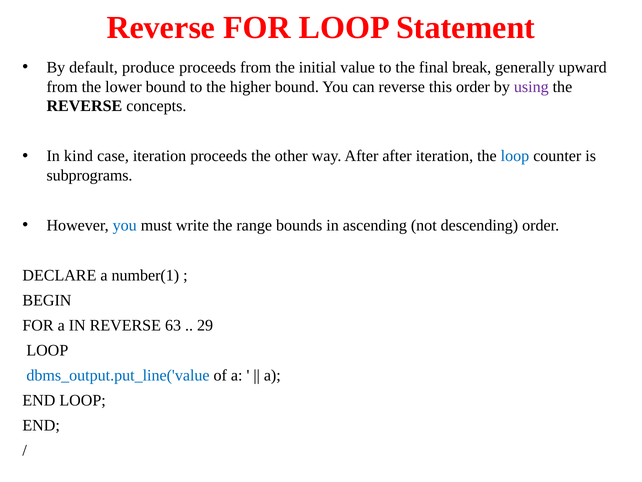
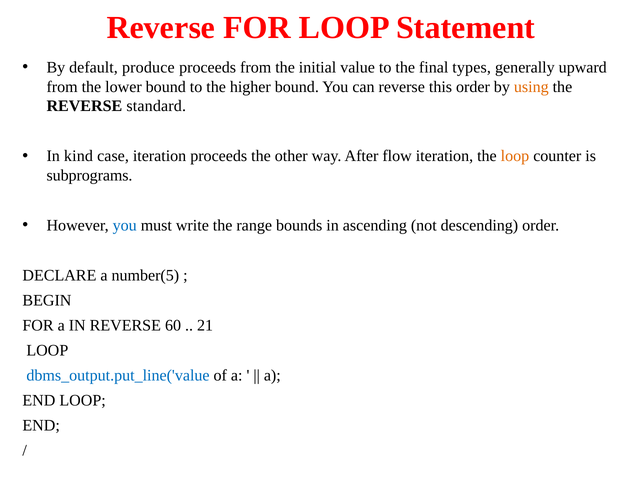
break: break -> types
using colour: purple -> orange
concepts: concepts -> standard
After after: after -> flow
loop at (515, 156) colour: blue -> orange
number(1: number(1 -> number(5
63: 63 -> 60
29: 29 -> 21
